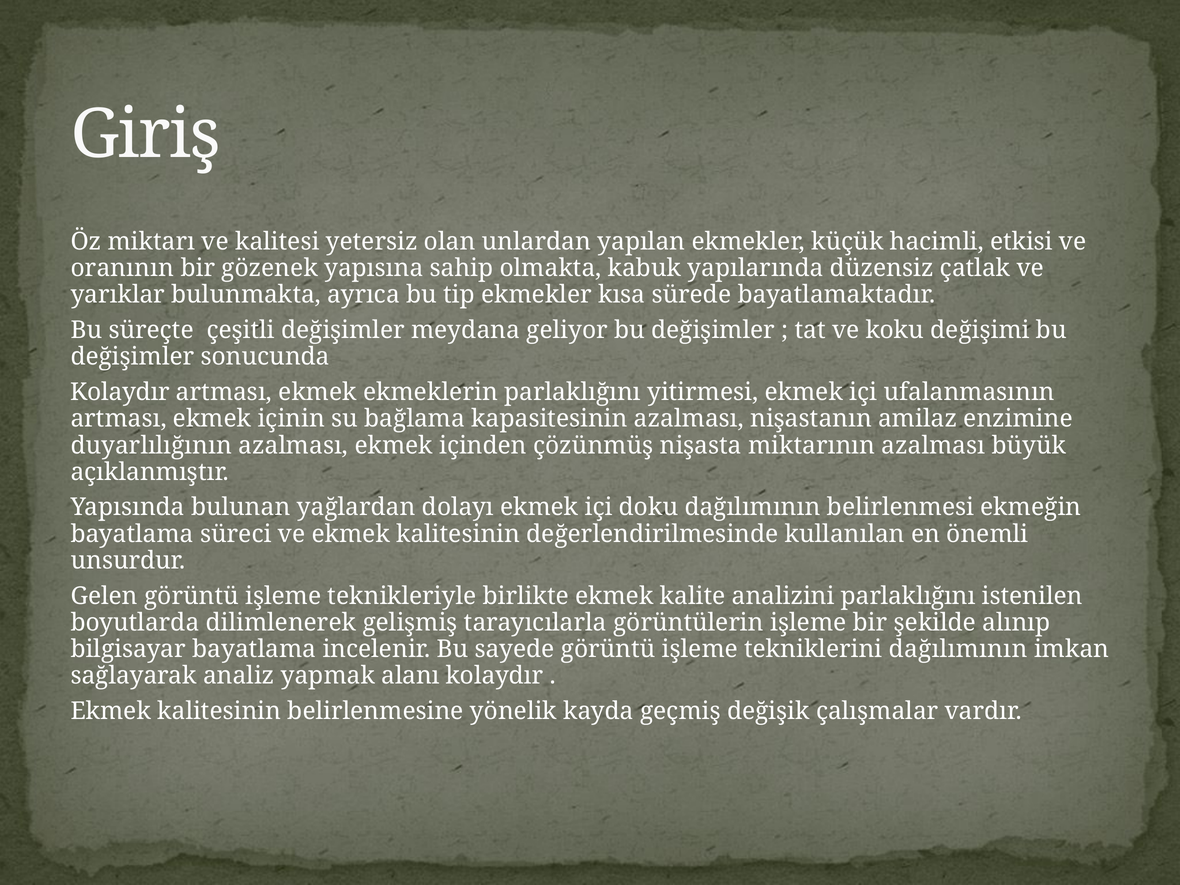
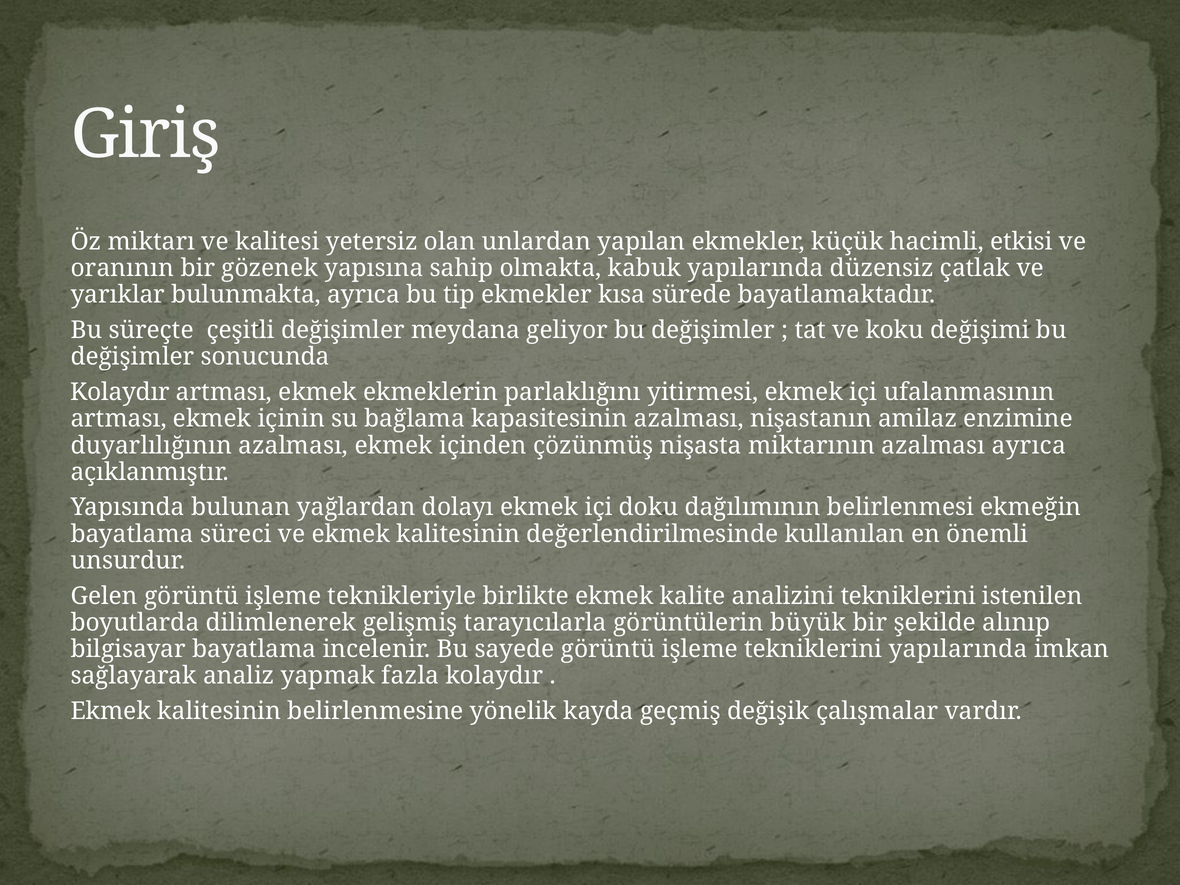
azalması büyük: büyük -> ayrıca
analizini parlaklığını: parlaklığını -> tekniklerini
görüntülerin işleme: işleme -> büyük
tekniklerini dağılımının: dağılımının -> yapılarında
alanı: alanı -> fazla
